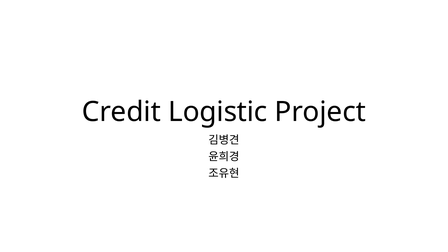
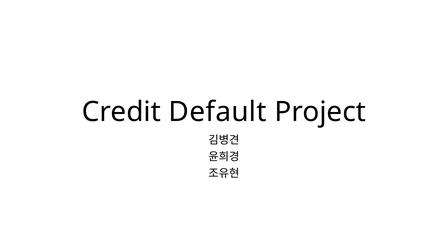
Logistic: Logistic -> Default
